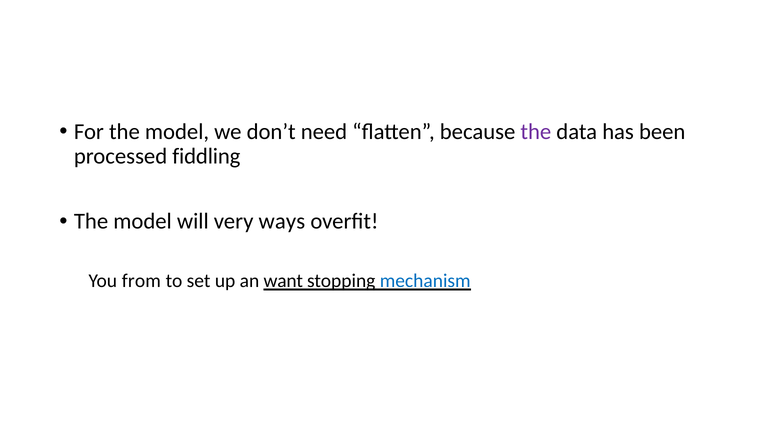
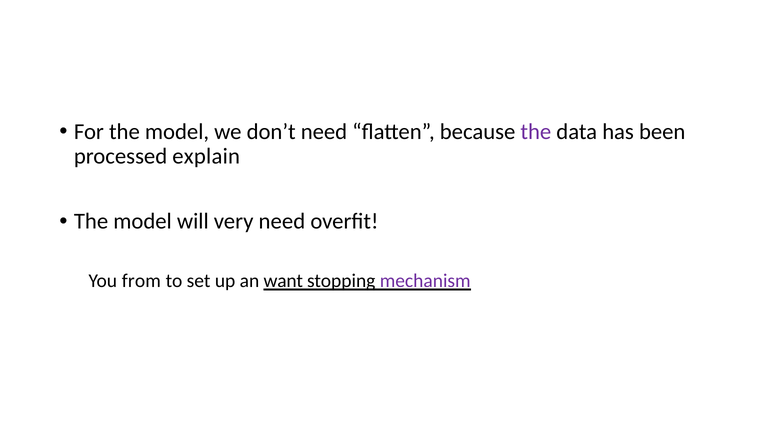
fiddling: fiddling -> explain
very ways: ways -> need
mechanism colour: blue -> purple
